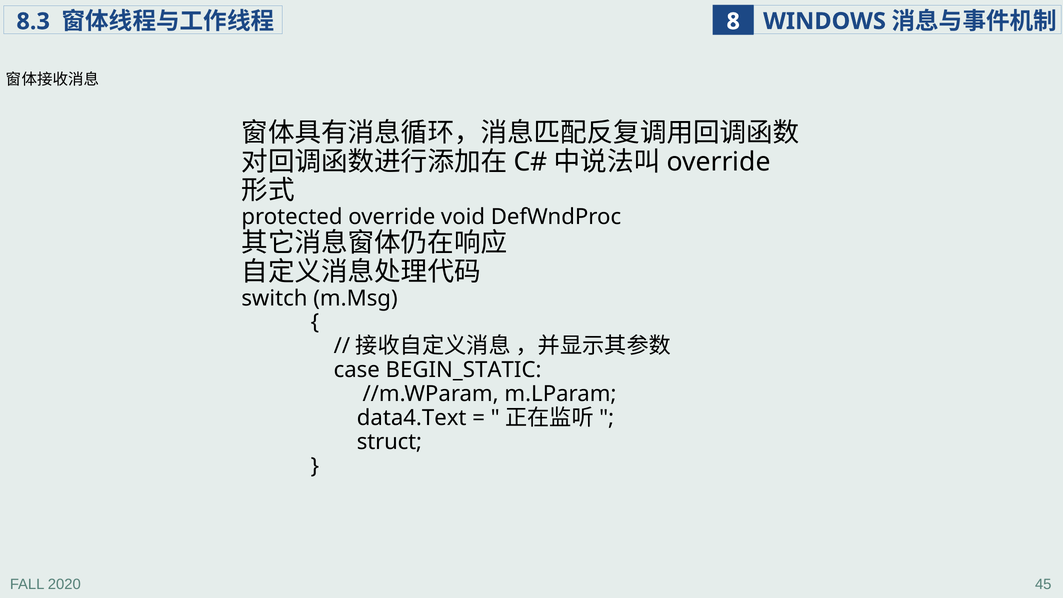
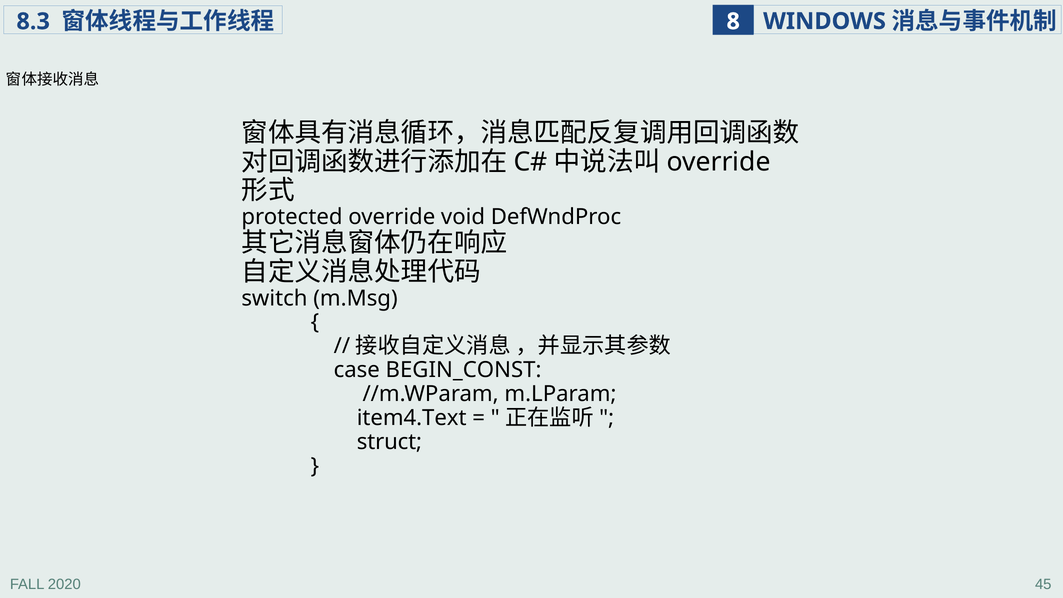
BEGIN_STATIC: BEGIN_STATIC -> BEGIN_CONST
data4.Text: data4.Text -> item4.Text
